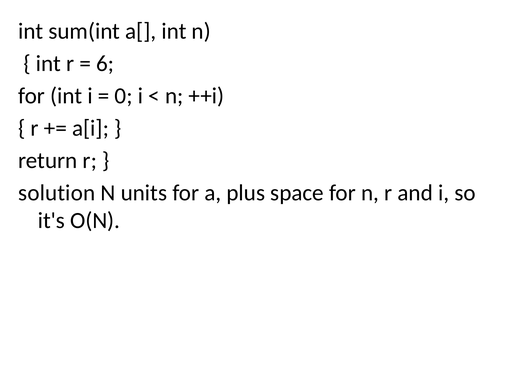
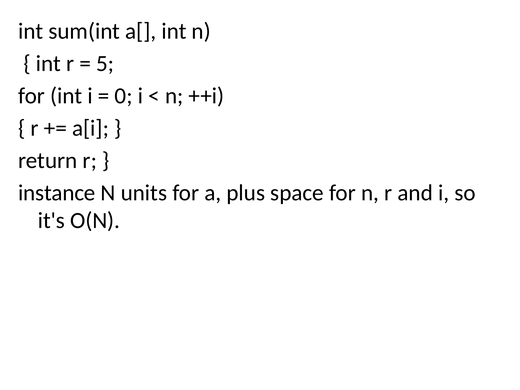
6: 6 -> 5
solution: solution -> instance
